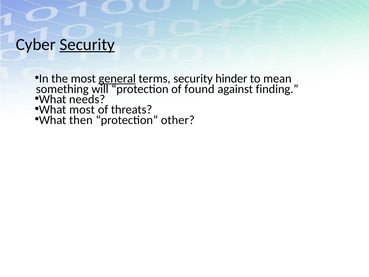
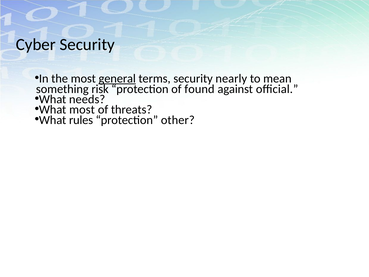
Security at (87, 44) underline: present -> none
hinder: hinder -> nearly
will: will -> risk
finding: finding -> oﬃcial
then: then -> rules
